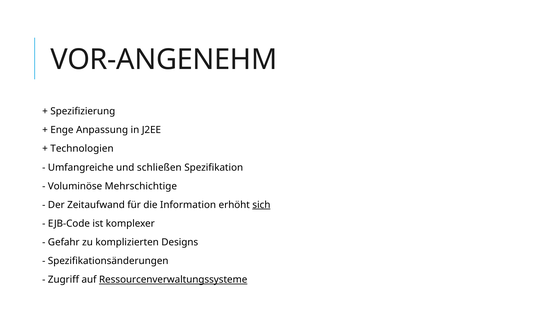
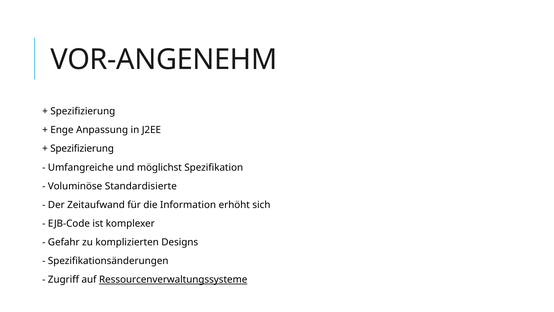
Technologien at (82, 149): Technologien -> Spezifizierung
schließen: schließen -> möglichst
Mehrschichtige: Mehrschichtige -> Standardisierte
sich underline: present -> none
